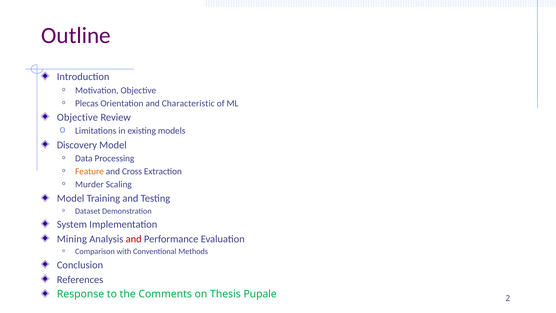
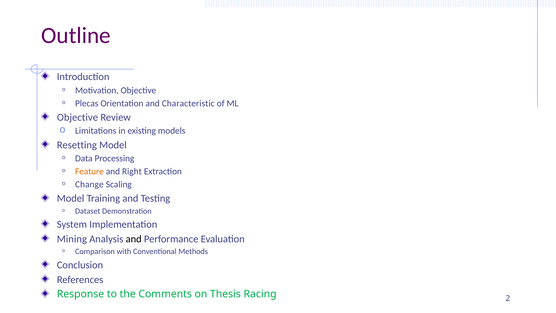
Discovery: Discovery -> Resetting
Cross: Cross -> Right
Murder: Murder -> Change
and at (134, 239) colour: red -> black
Pupale: Pupale -> Racing
